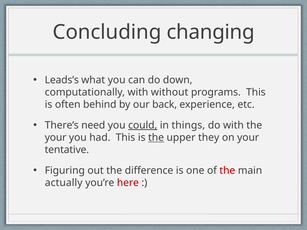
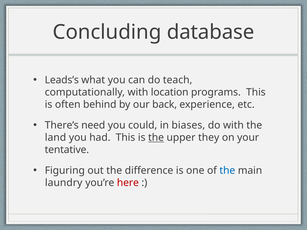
changing: changing -> database
down: down -> teach
without: without -> location
could underline: present -> none
things: things -> biases
your at (56, 138): your -> land
the at (227, 171) colour: red -> blue
actually: actually -> laundry
